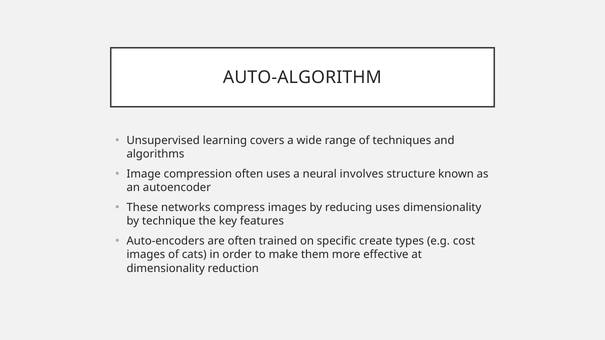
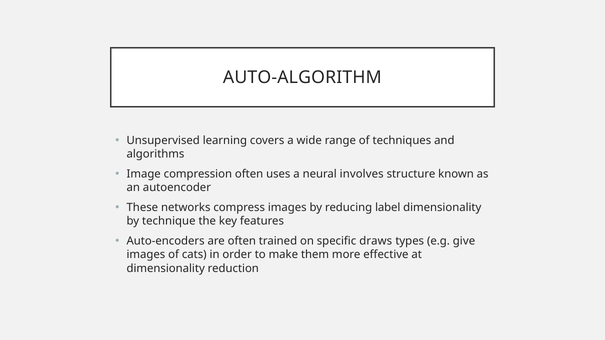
reducing uses: uses -> label
create: create -> draws
cost: cost -> give
